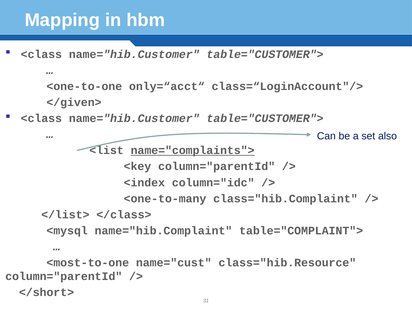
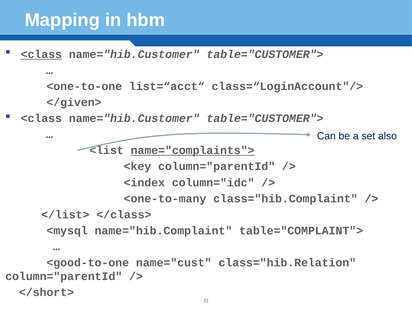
<class at (41, 54) underline: none -> present
only=“acct“: only=“acct“ -> list=“acct“
<most-to-one: <most-to-one -> <good-to-one
class="hib.Resource: class="hib.Resource -> class="hib.Relation
